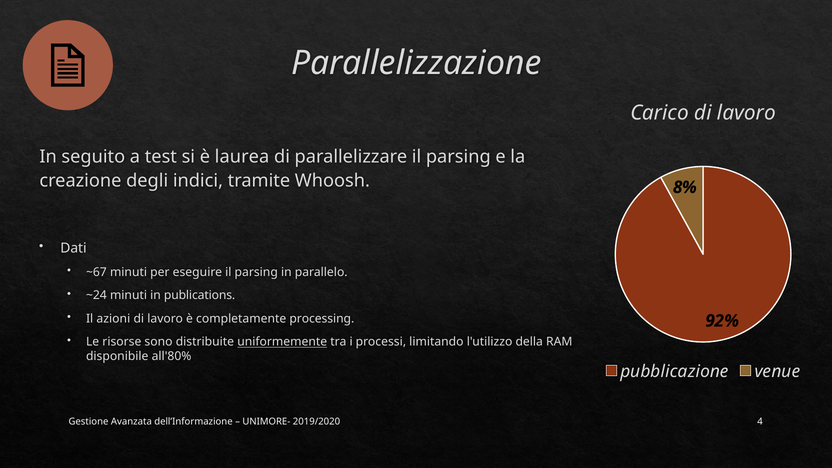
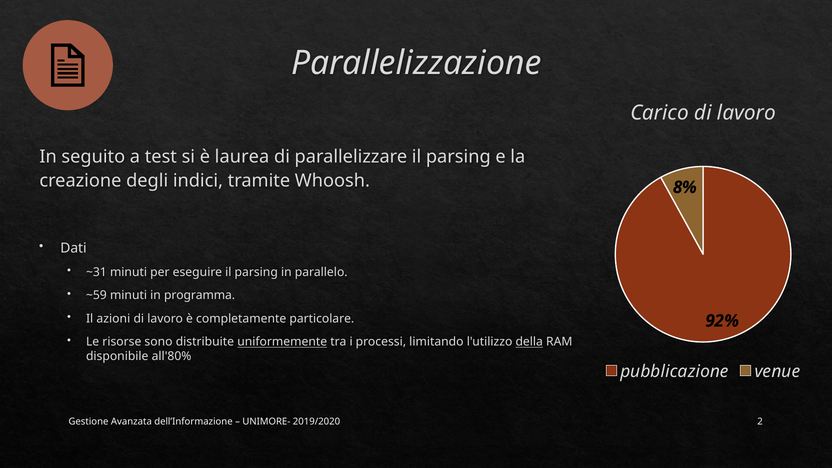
~67: ~67 -> ~31
~24: ~24 -> ~59
publications: publications -> programma
processing: processing -> particolare
della underline: none -> present
4: 4 -> 2
